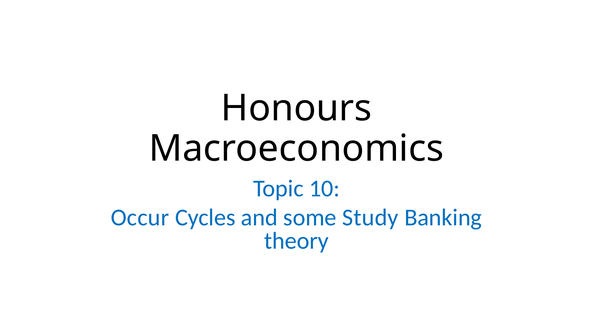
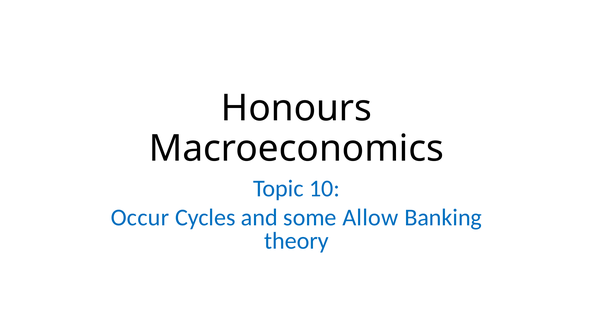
Study: Study -> Allow
